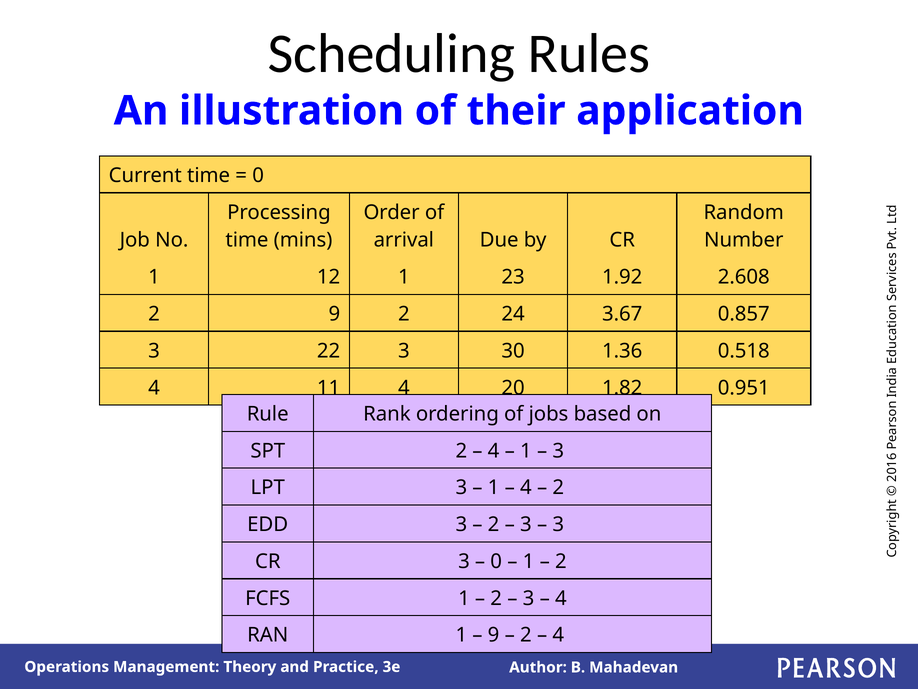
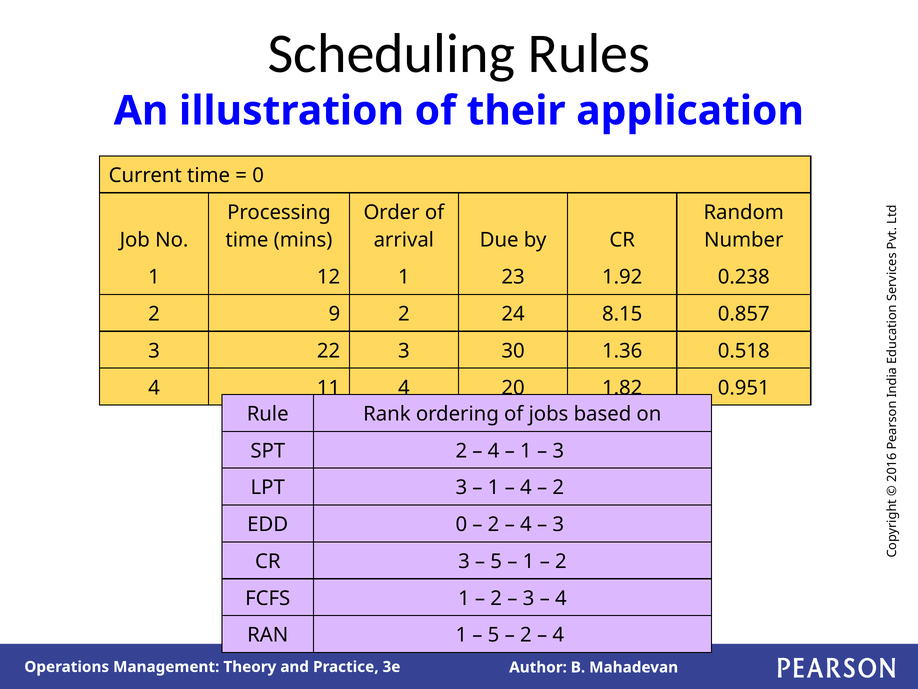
2.608: 2.608 -> 0.238
3.67: 3.67 -> 8.15
EDD 3: 3 -> 0
3 at (526, 524): 3 -> 4
0 at (496, 561): 0 -> 5
9 at (494, 635): 9 -> 5
